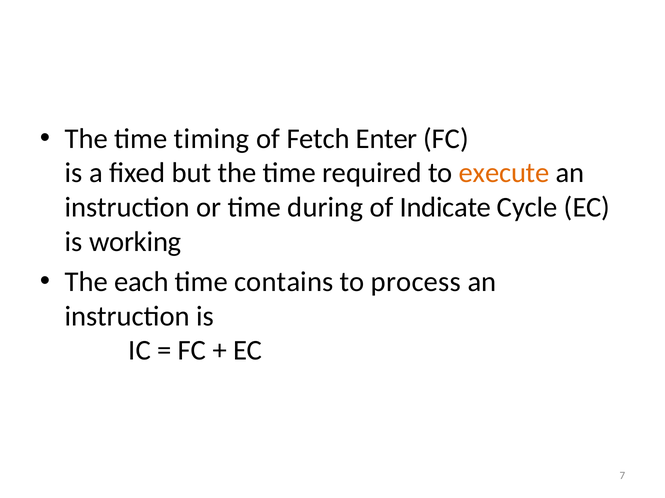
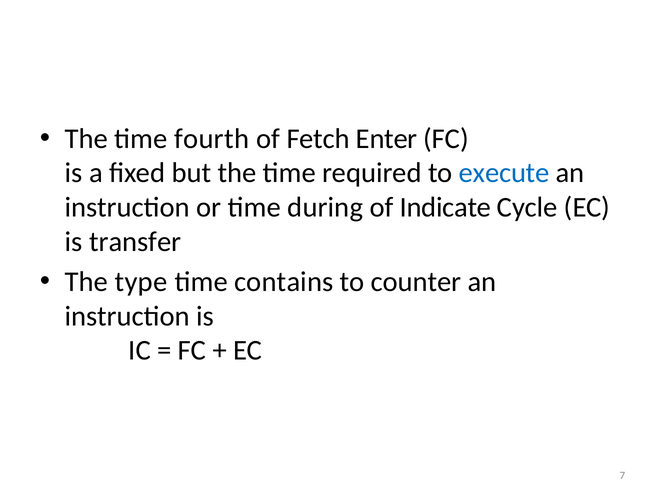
timing: timing -> fourth
execute colour: orange -> blue
working: working -> transfer
each: each -> type
process: process -> counter
